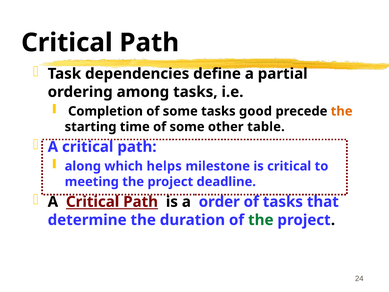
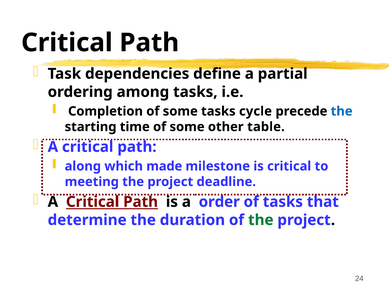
good: good -> cycle
the at (342, 111) colour: orange -> blue
helps: helps -> made
